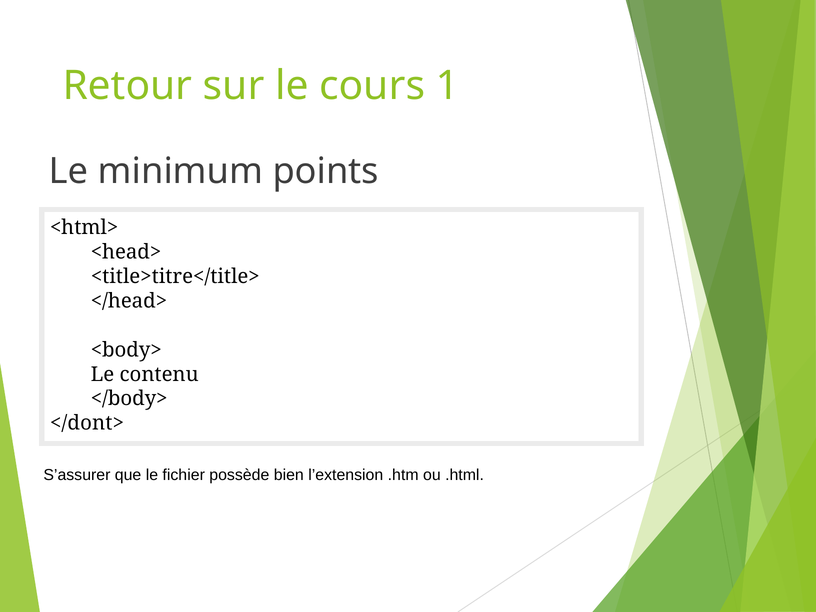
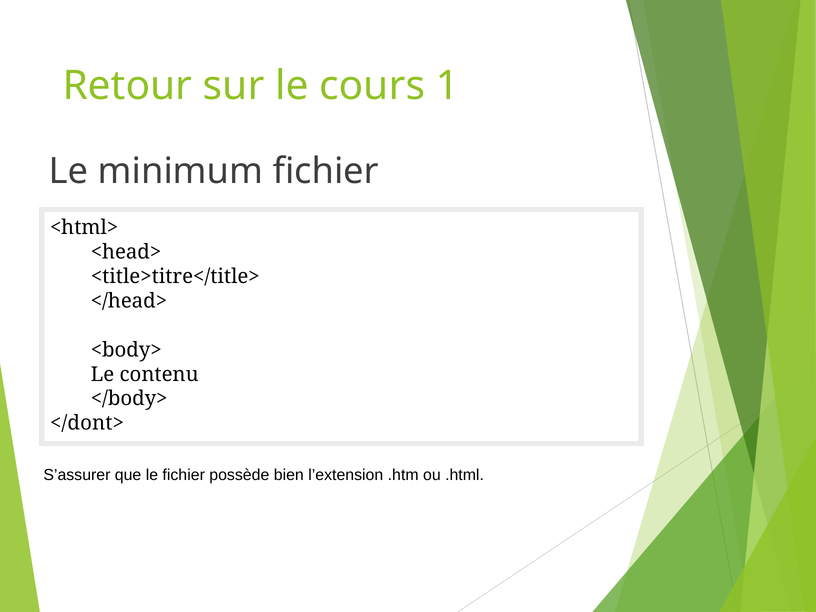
minimum points: points -> fichier
